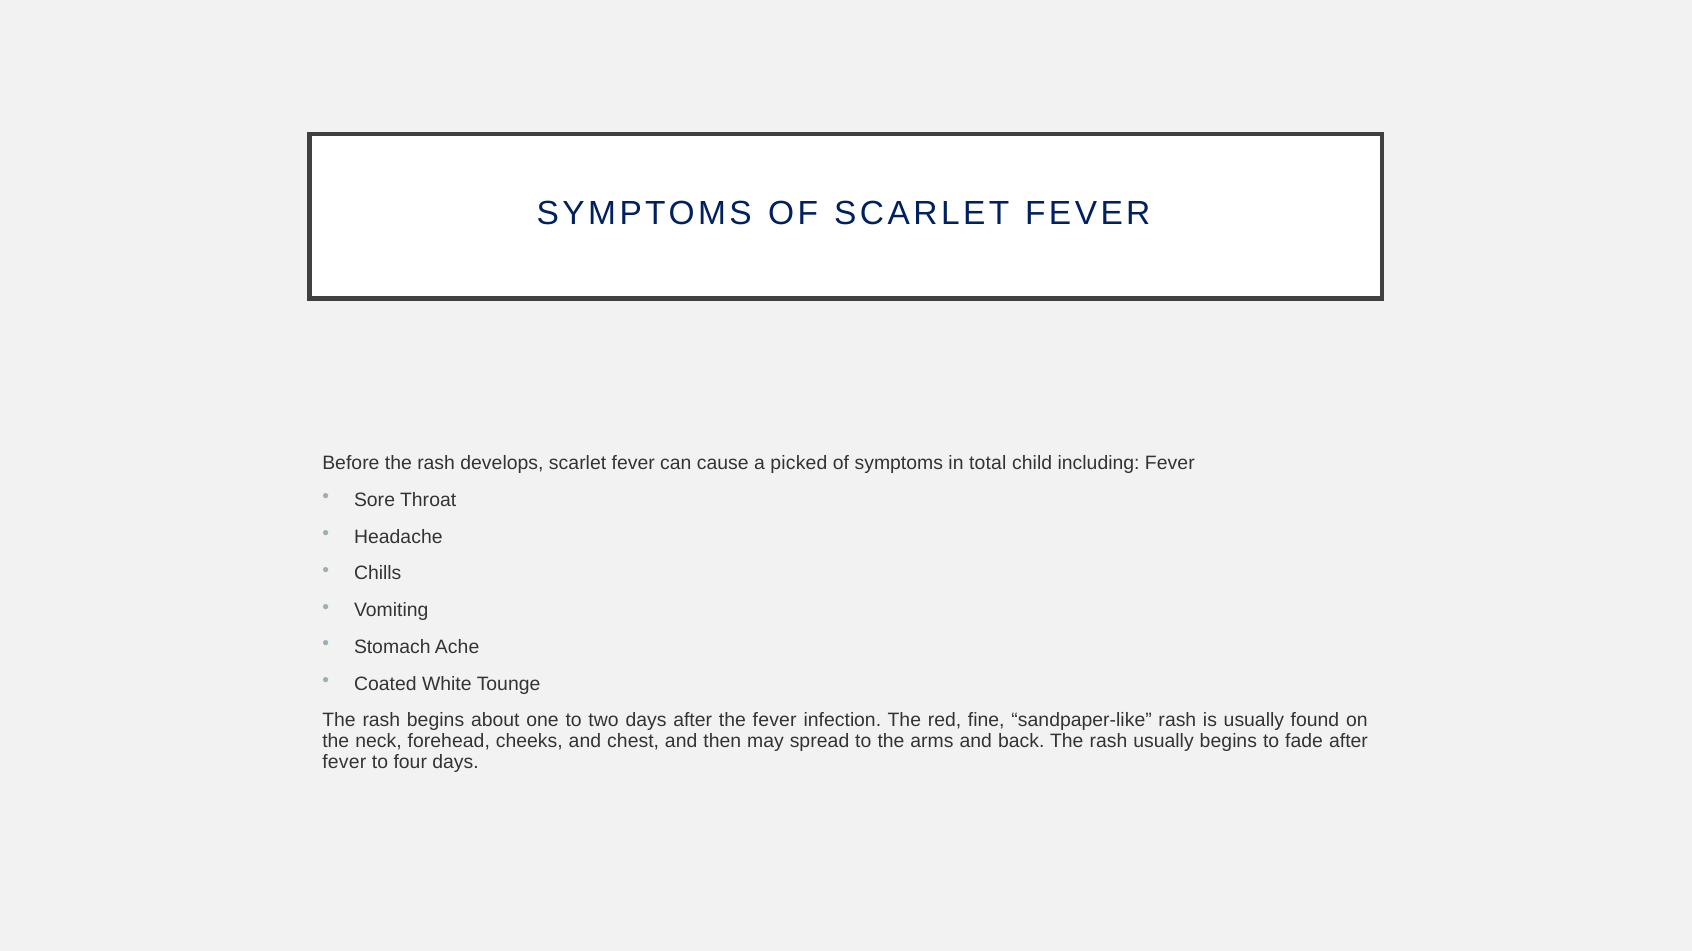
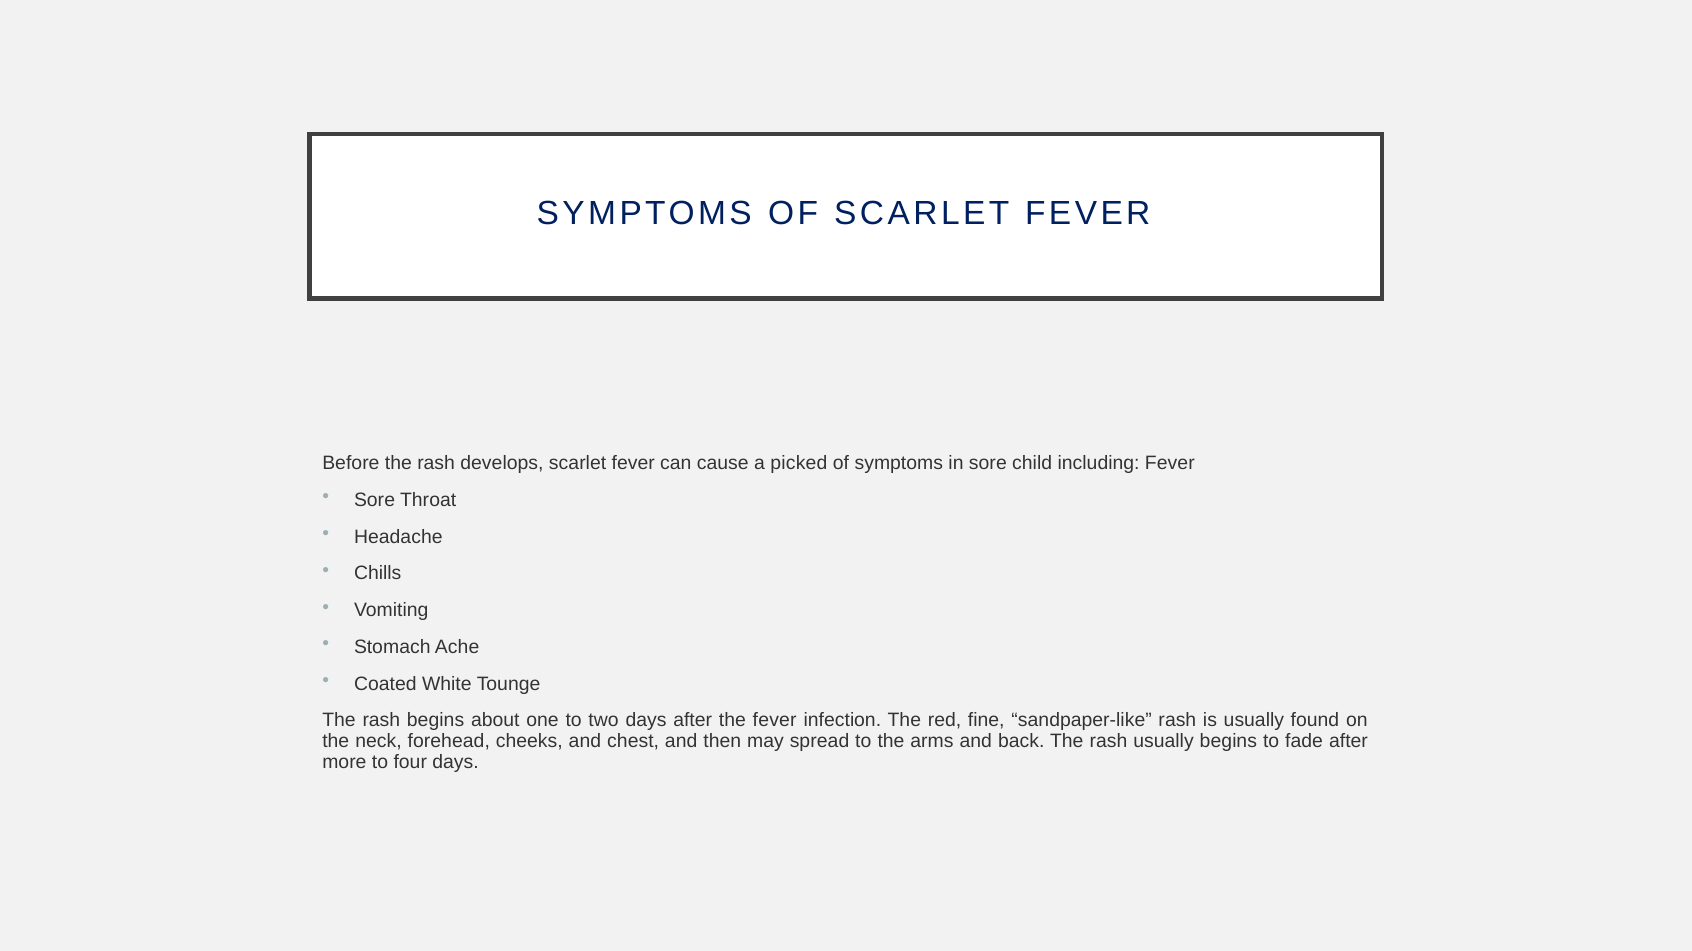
in total: total -> sore
fever at (344, 763): fever -> more
